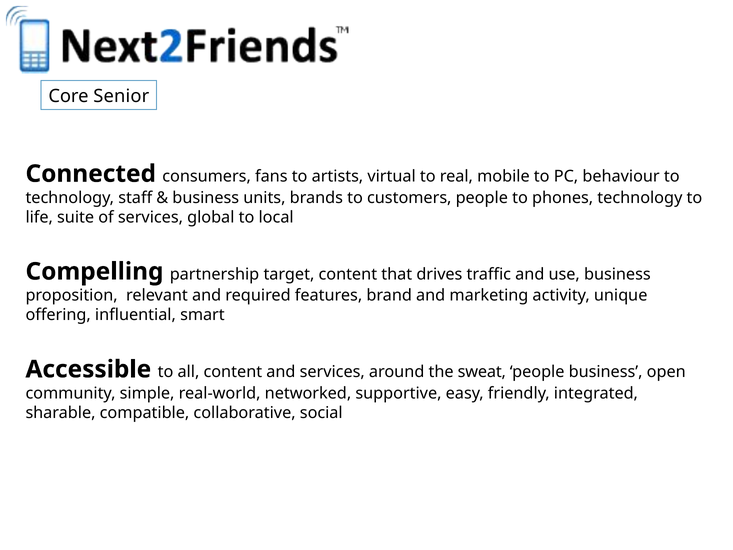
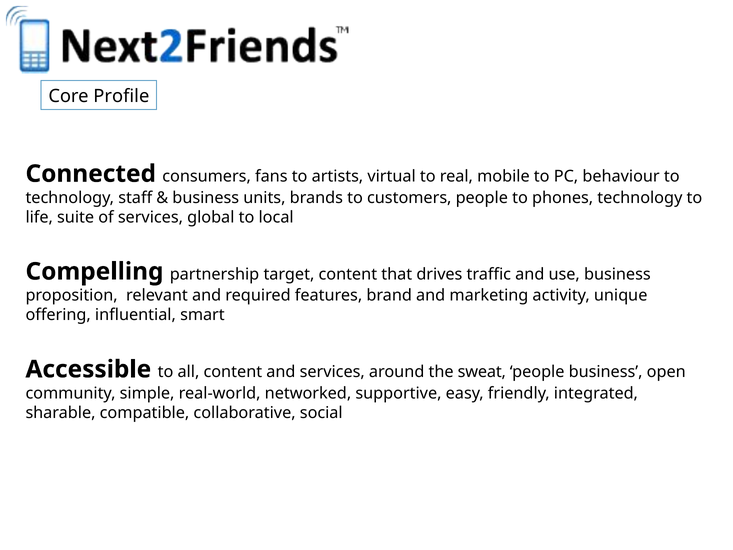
Senior: Senior -> Profile
